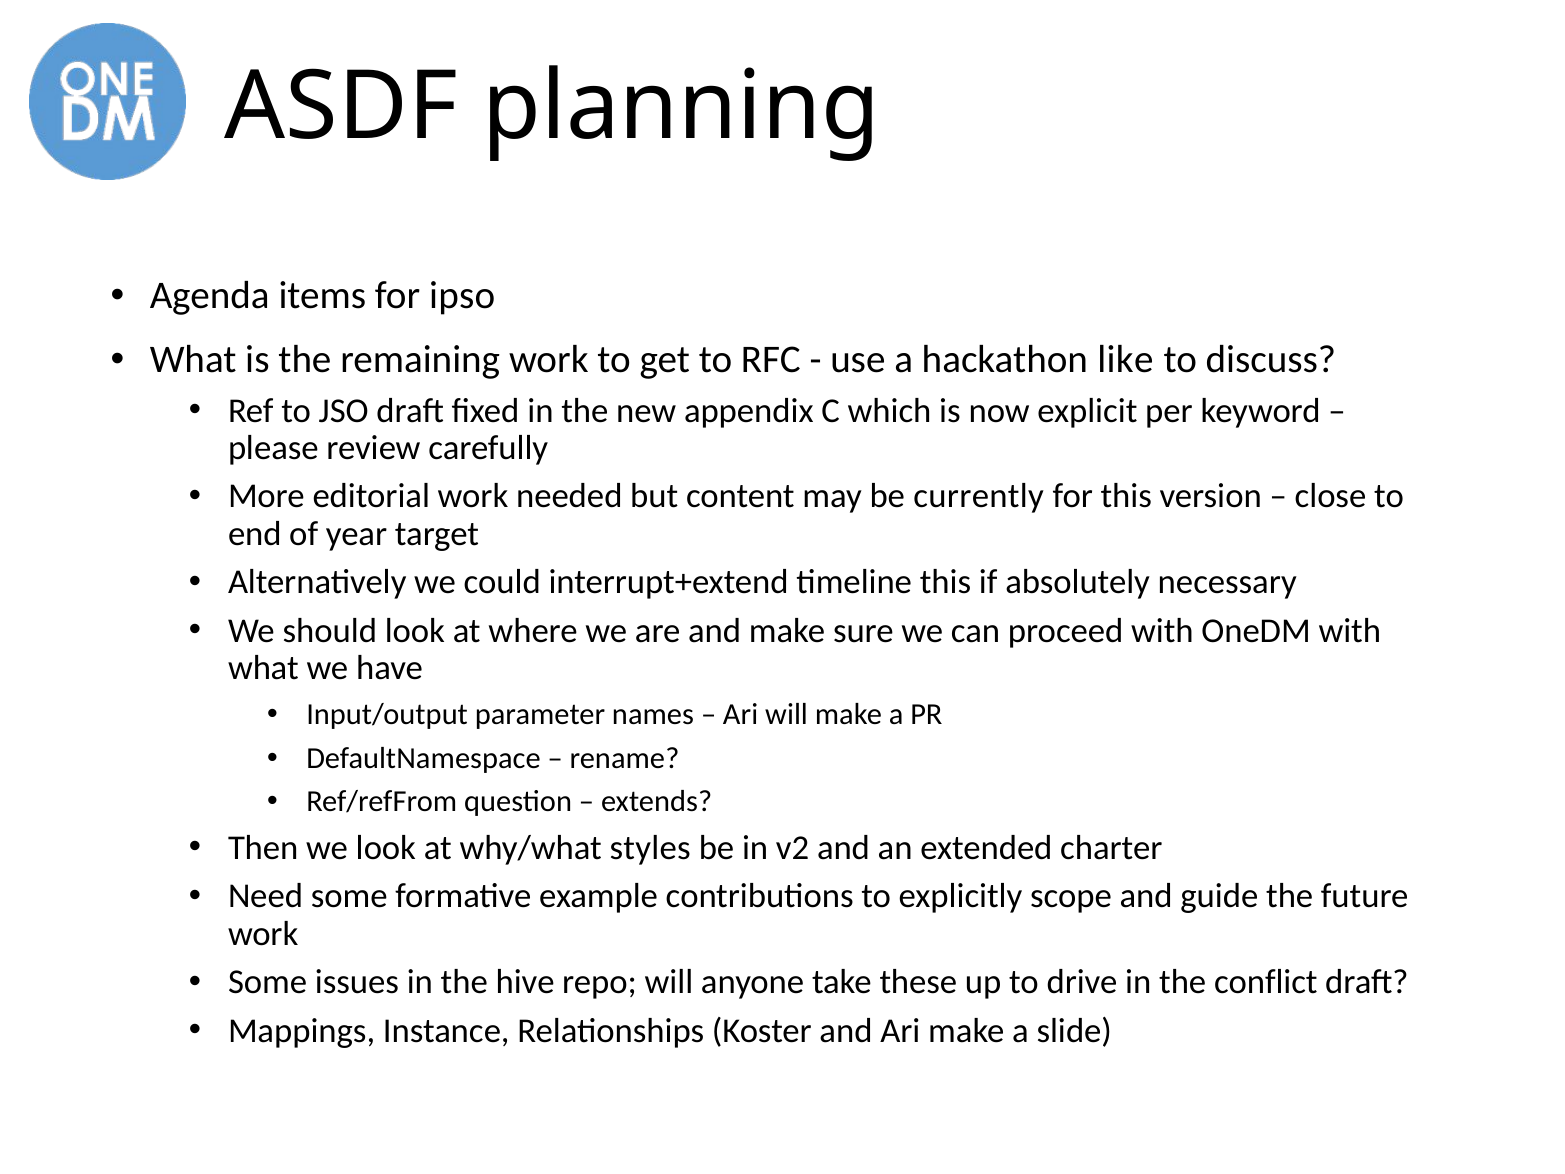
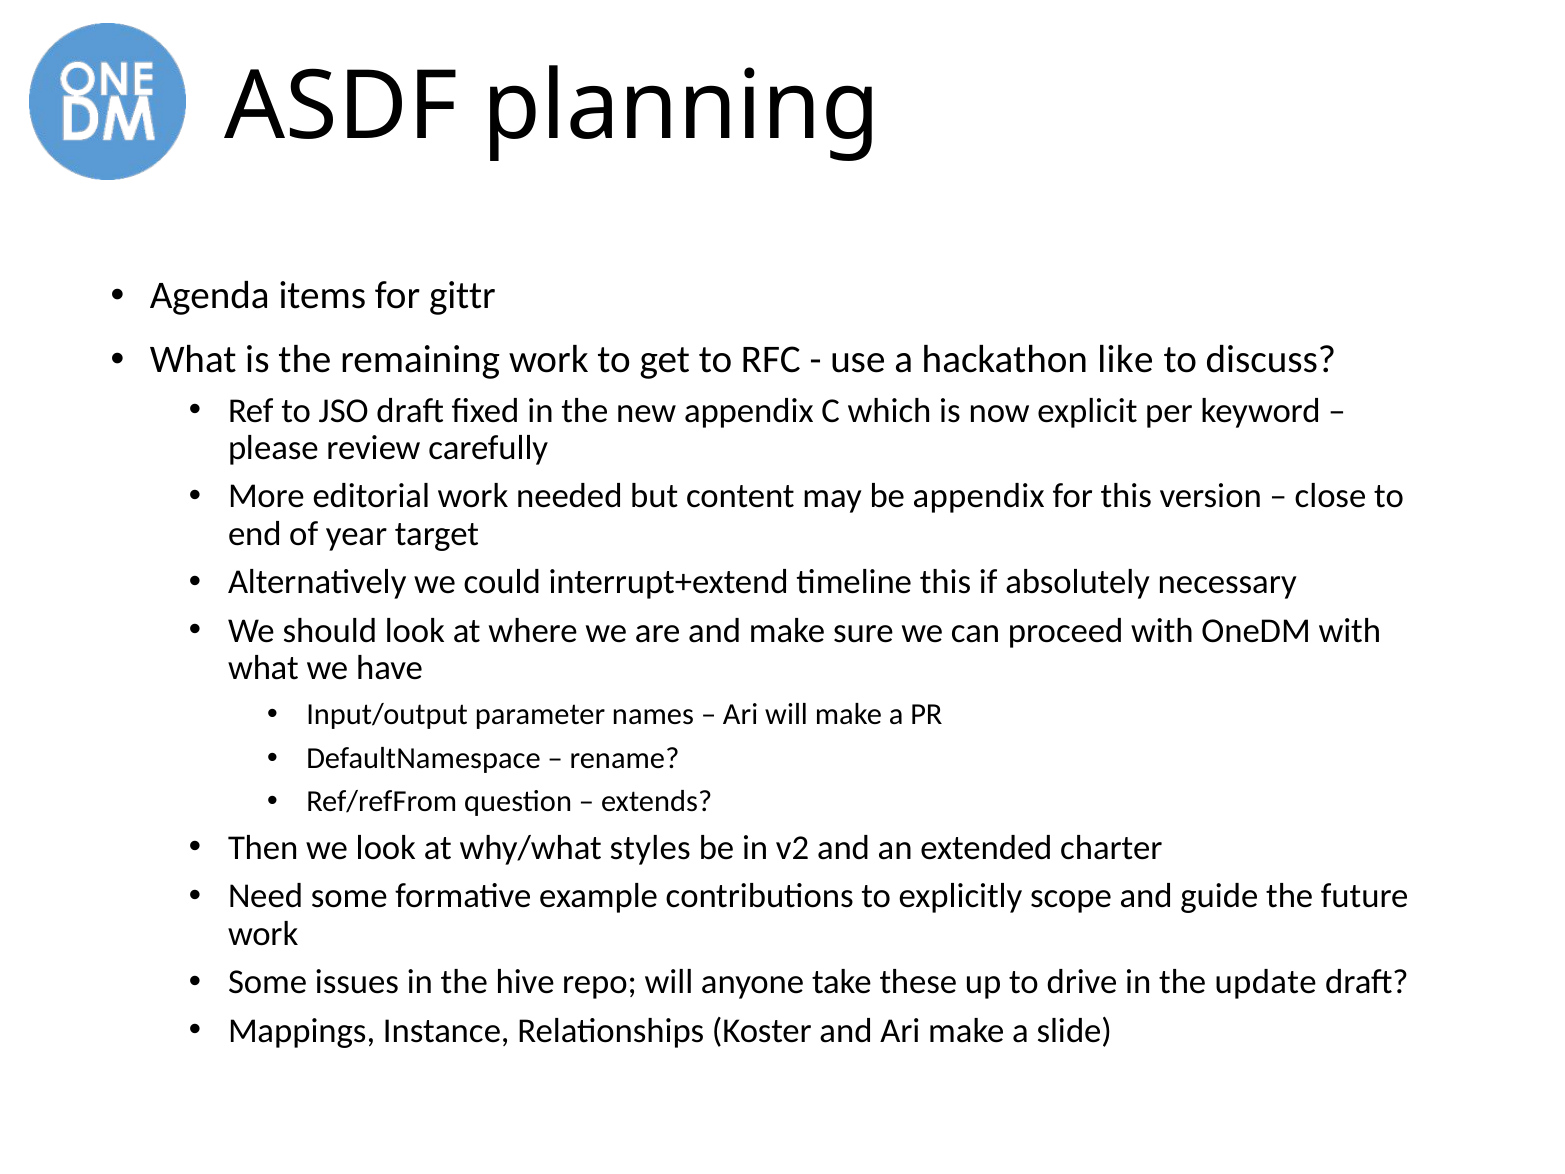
ipso: ipso -> gittr
be currently: currently -> appendix
conflict: conflict -> update
